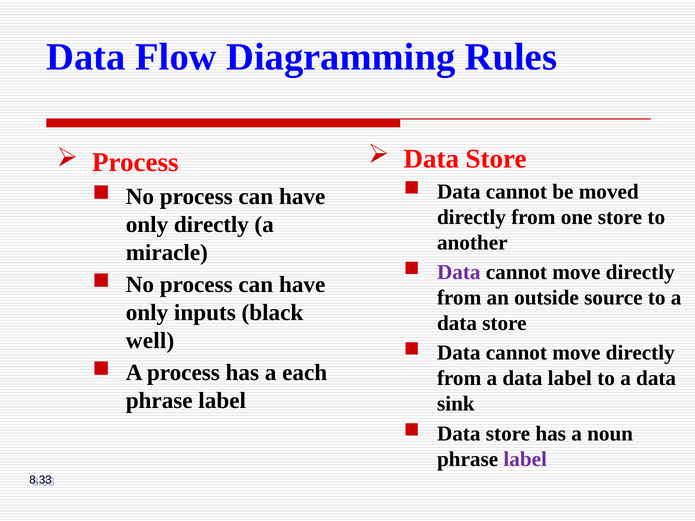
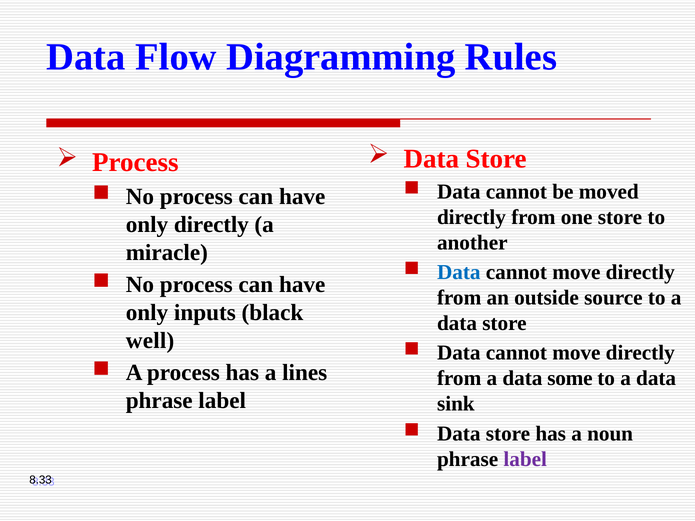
Data at (459, 272) colour: purple -> blue
each: each -> lines
data label: label -> some
